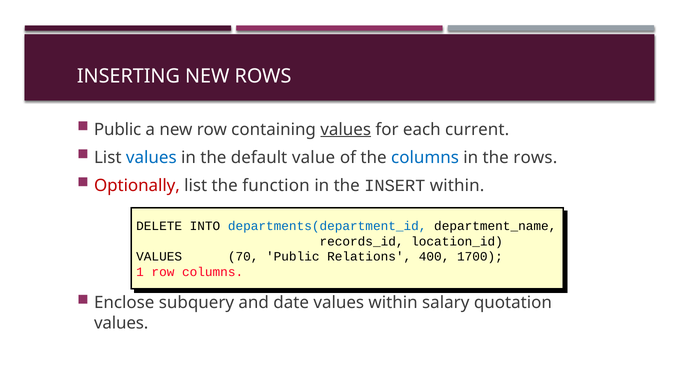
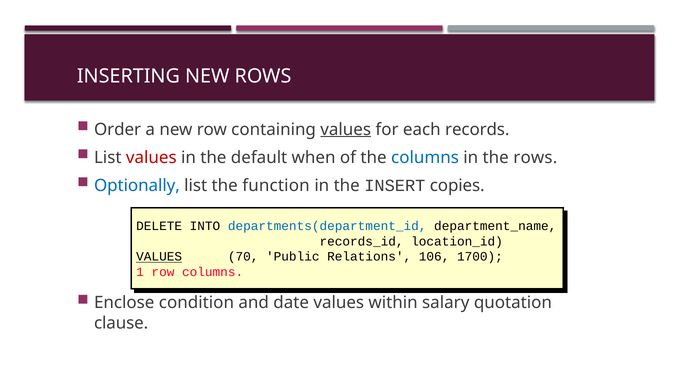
Public at (118, 129): Public -> Order
current: current -> records
values at (151, 157) colour: blue -> red
value: value -> when
Optionally colour: red -> blue
INSERT within: within -> copies
VALUES at (159, 257) underline: none -> present
400: 400 -> 106
subquery: subquery -> condition
values at (121, 323): values -> clause
